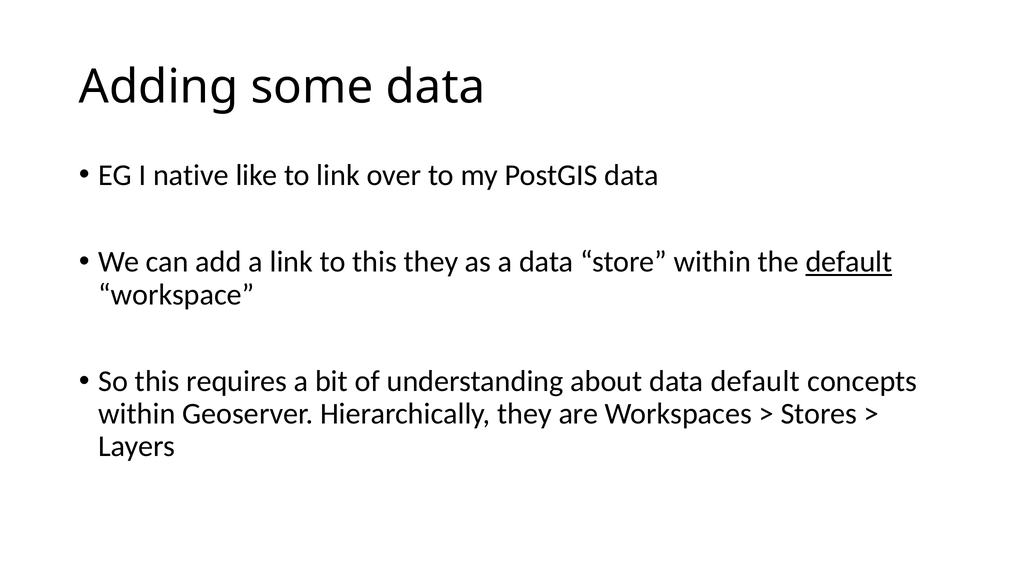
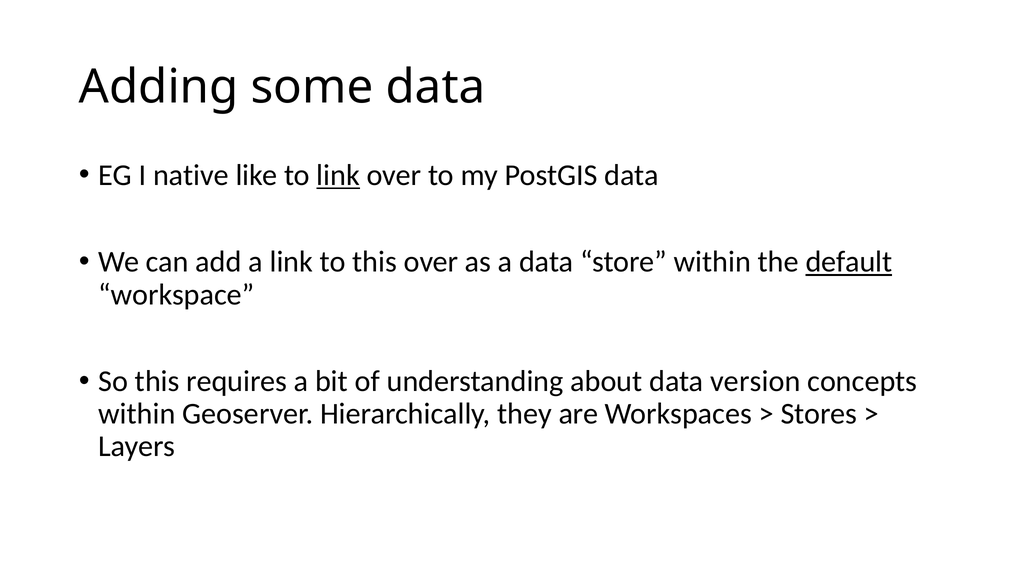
link at (338, 175) underline: none -> present
this they: they -> over
data default: default -> version
